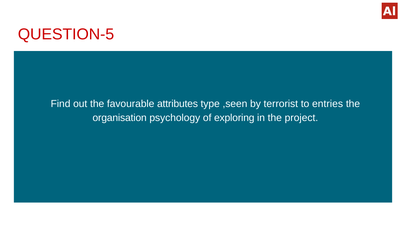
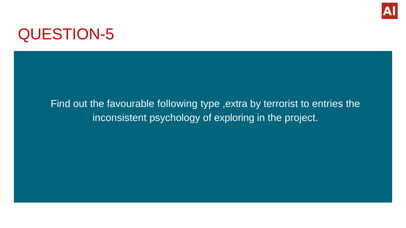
attributes: attributes -> following
,seen: ,seen -> ,extra
organisation: organisation -> inconsistent
